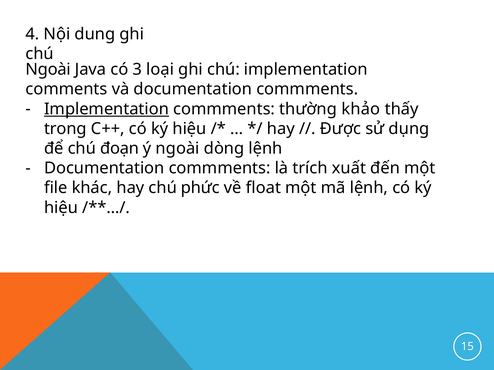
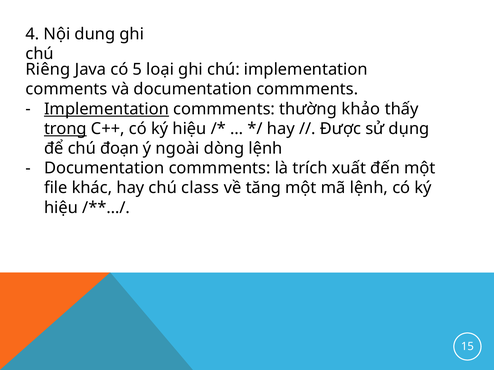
Ngoài at (48, 70): Ngoài -> Riêng
3: 3 -> 5
trong underline: none -> present
phức: phức -> class
float: float -> tăng
